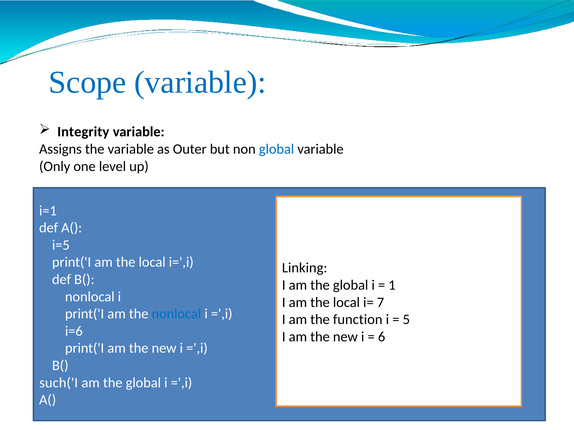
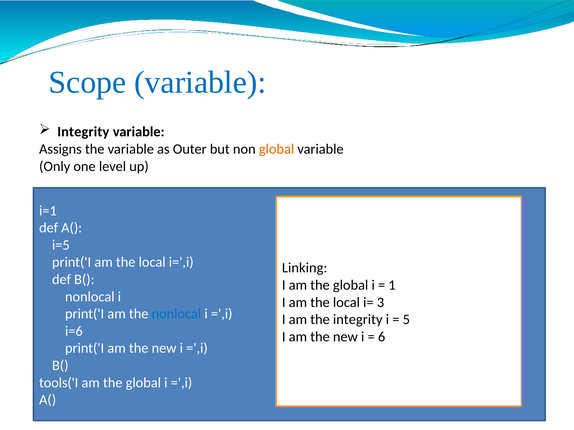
global at (277, 149) colour: blue -> orange
7: 7 -> 3
the function: function -> integrity
such('I: such('I -> tools('I
